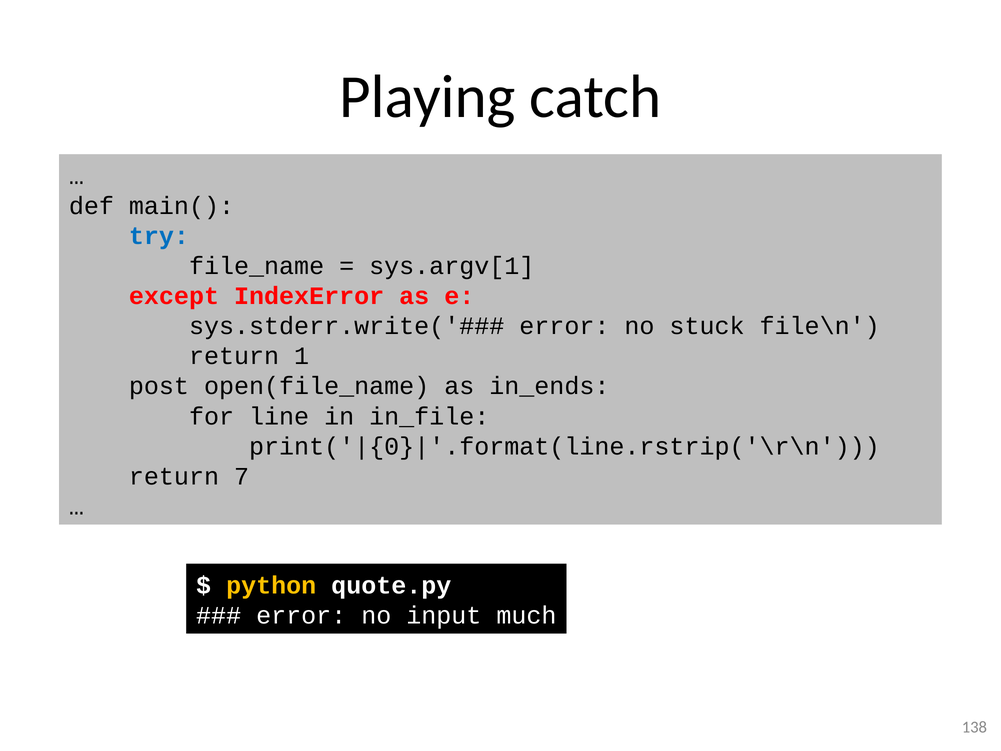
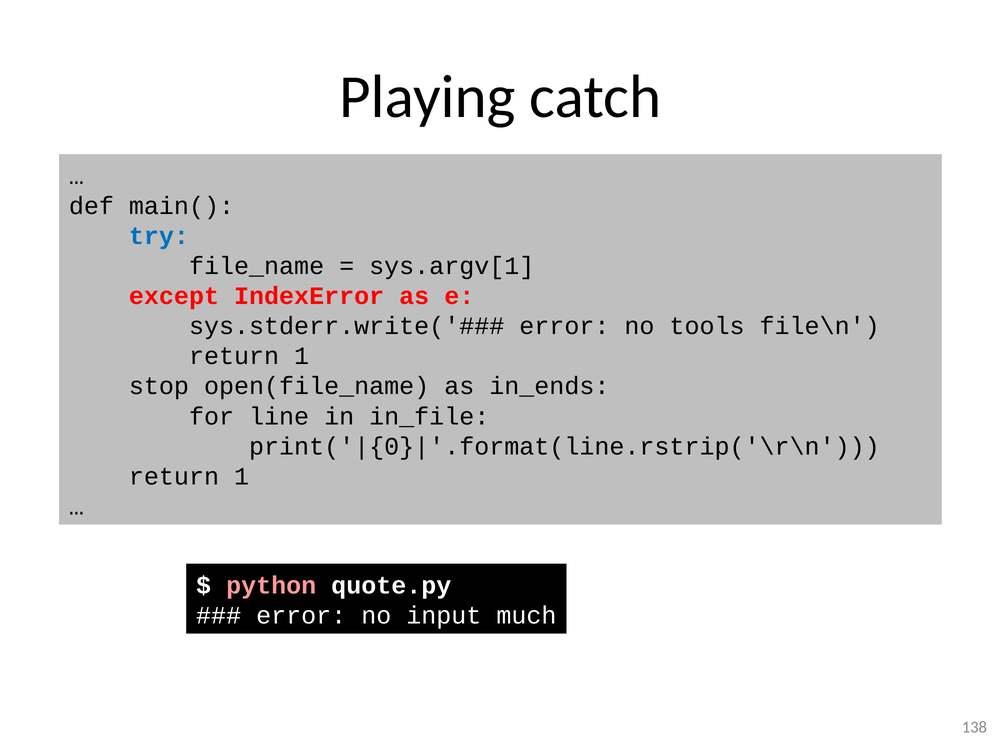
stuck: stuck -> tools
post: post -> stop
7 at (242, 476): 7 -> 1
python colour: yellow -> pink
